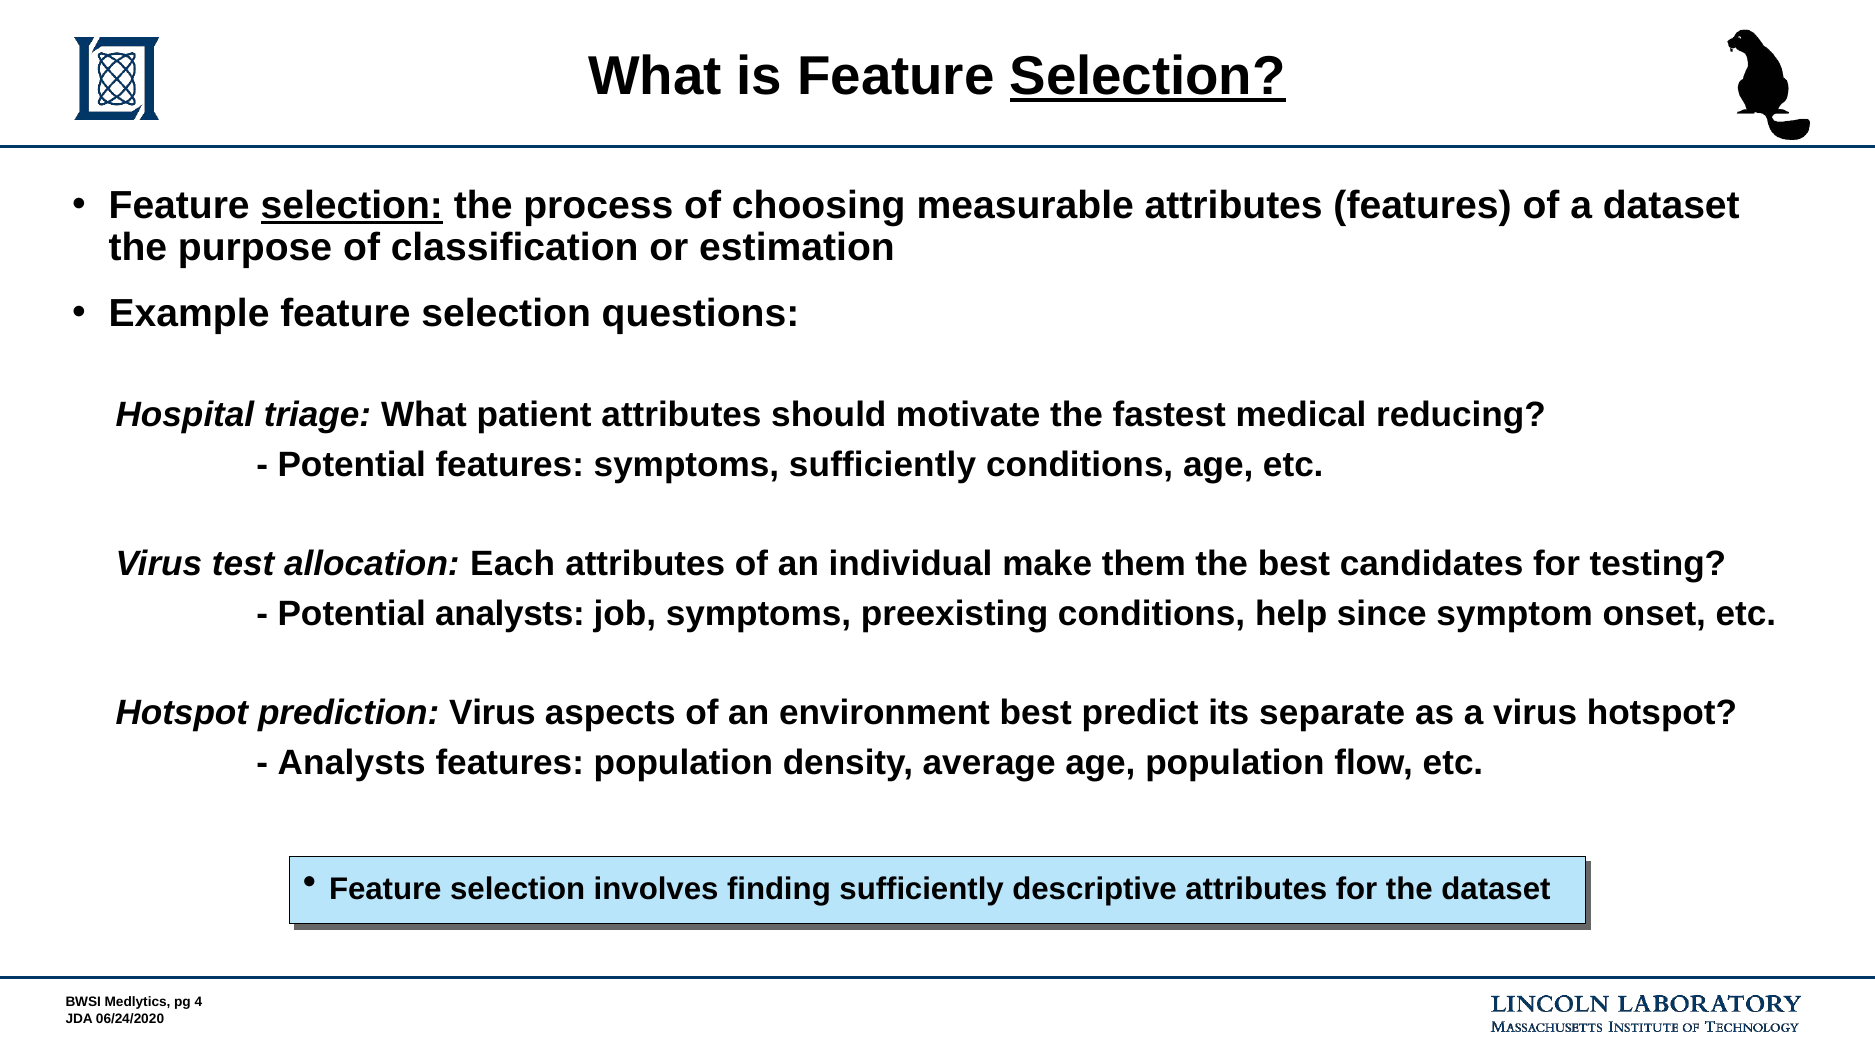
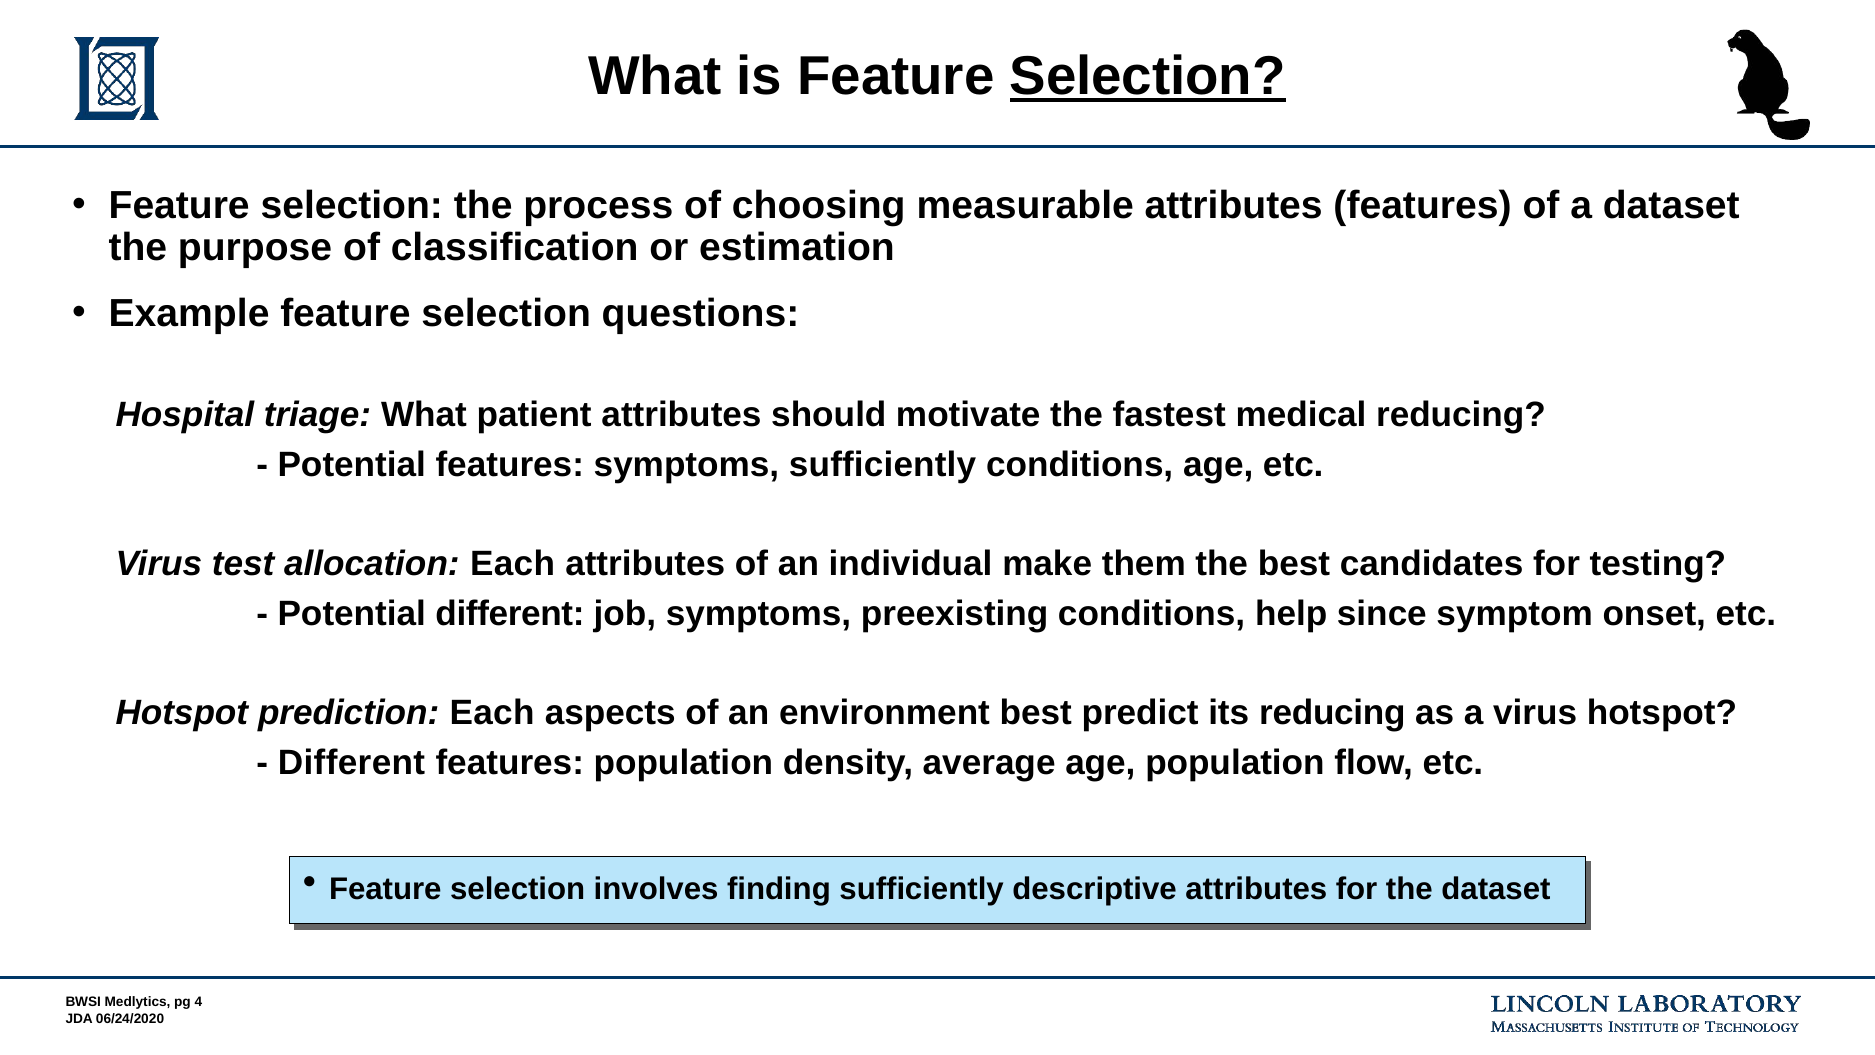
selection at (352, 205) underline: present -> none
Potential analysts: analysts -> different
prediction Virus: Virus -> Each
its separate: separate -> reducing
Analysts at (352, 763): Analysts -> Different
